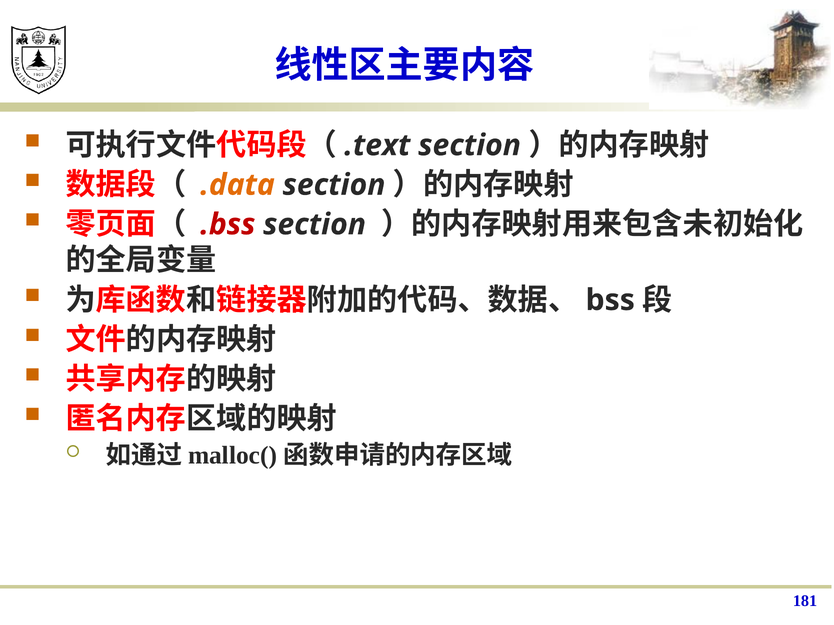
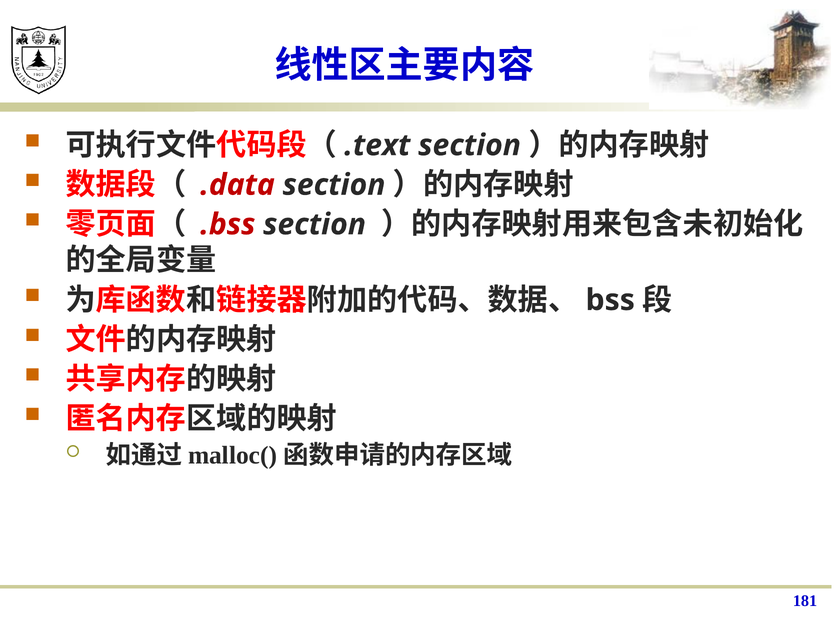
.data colour: orange -> red
